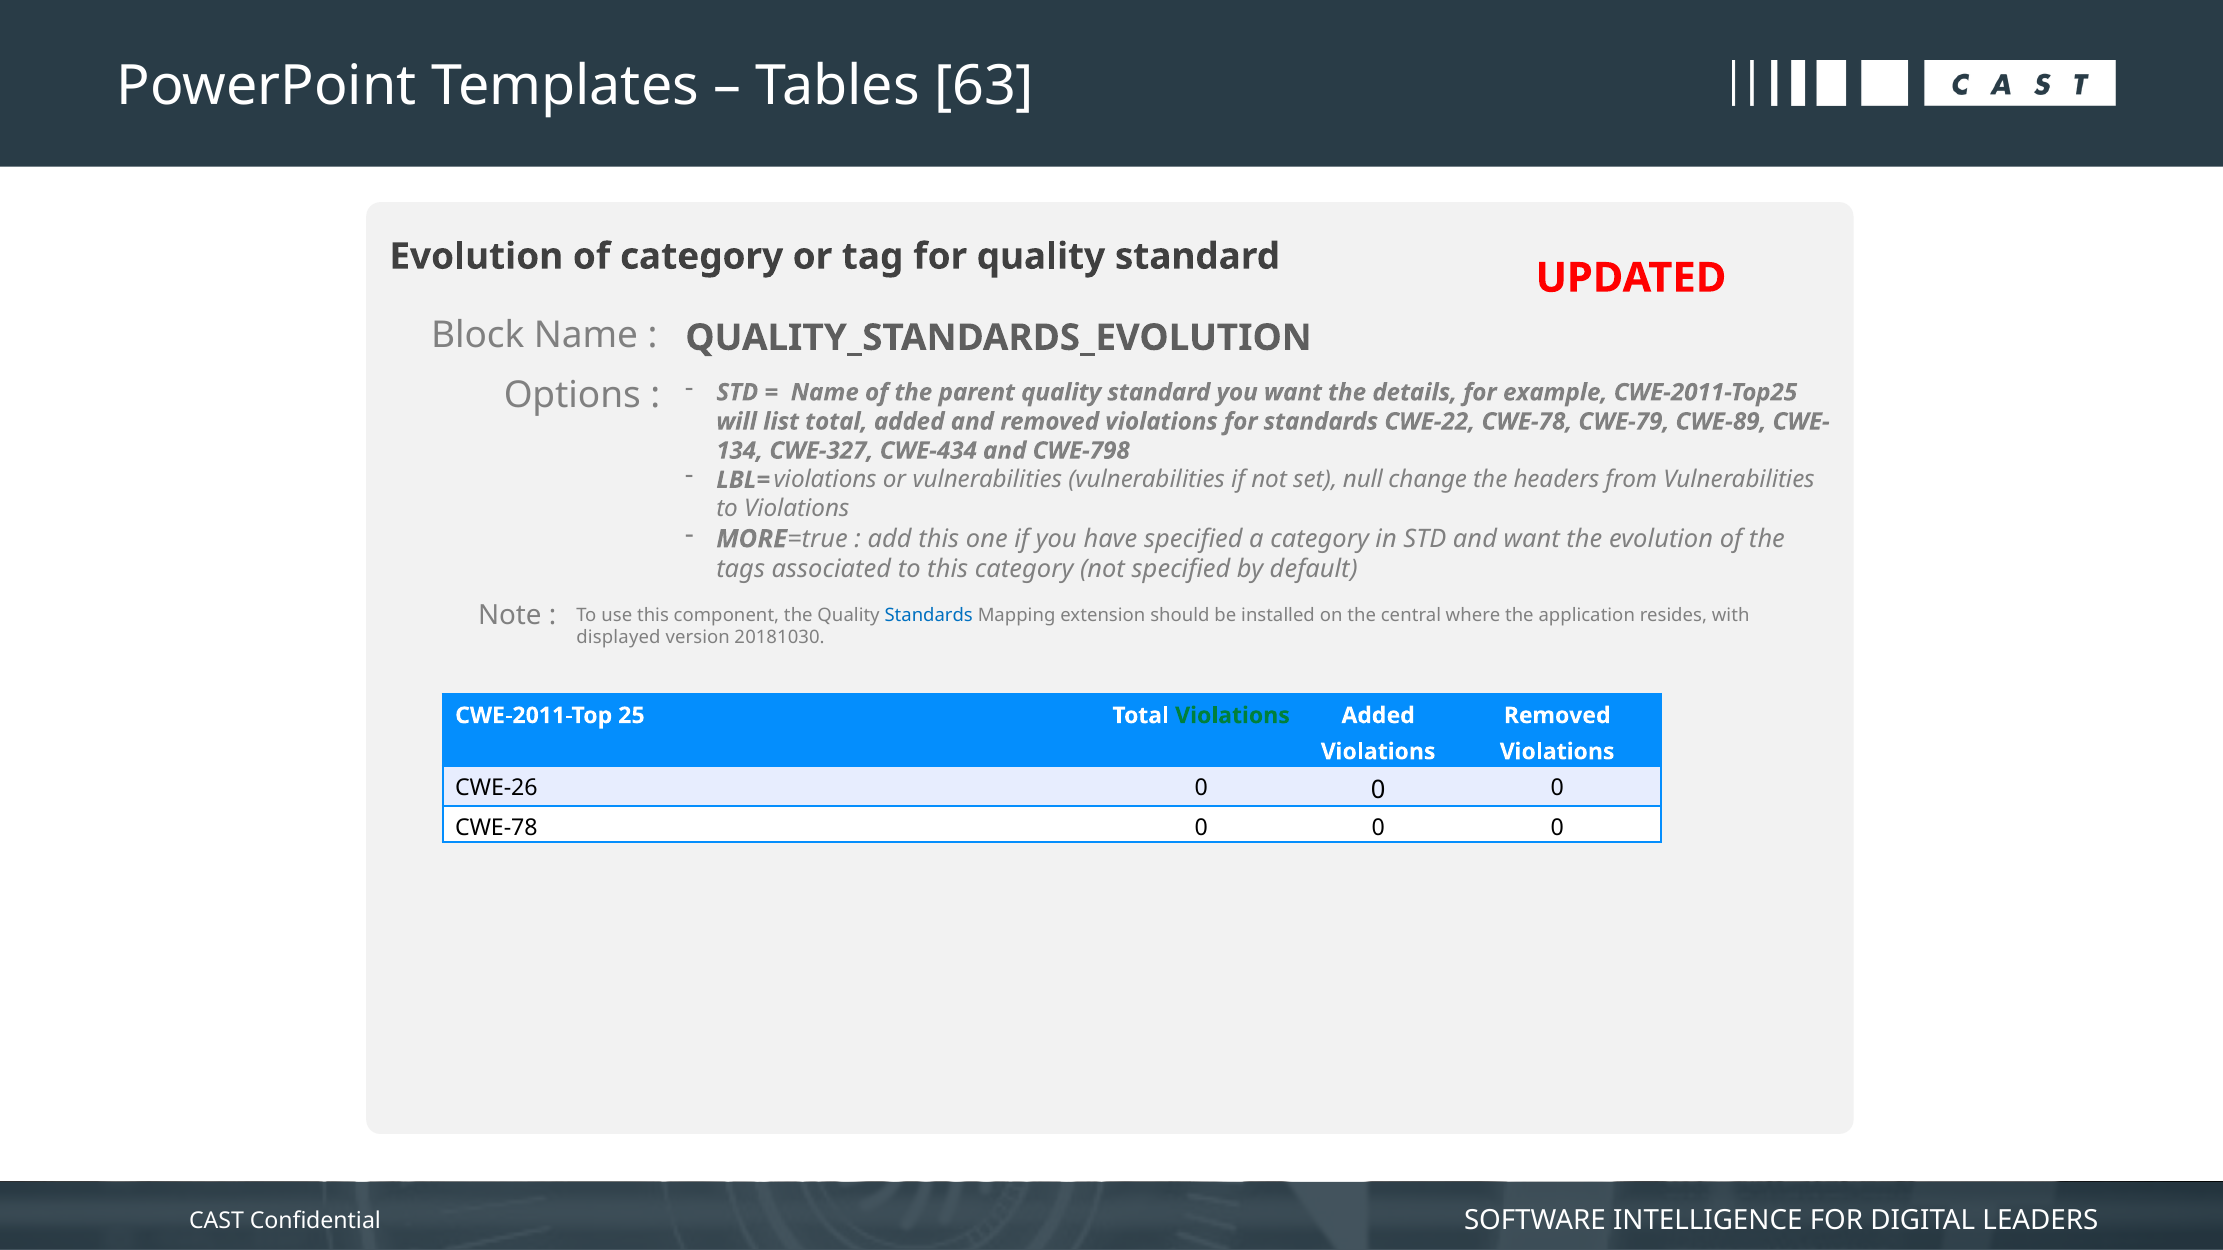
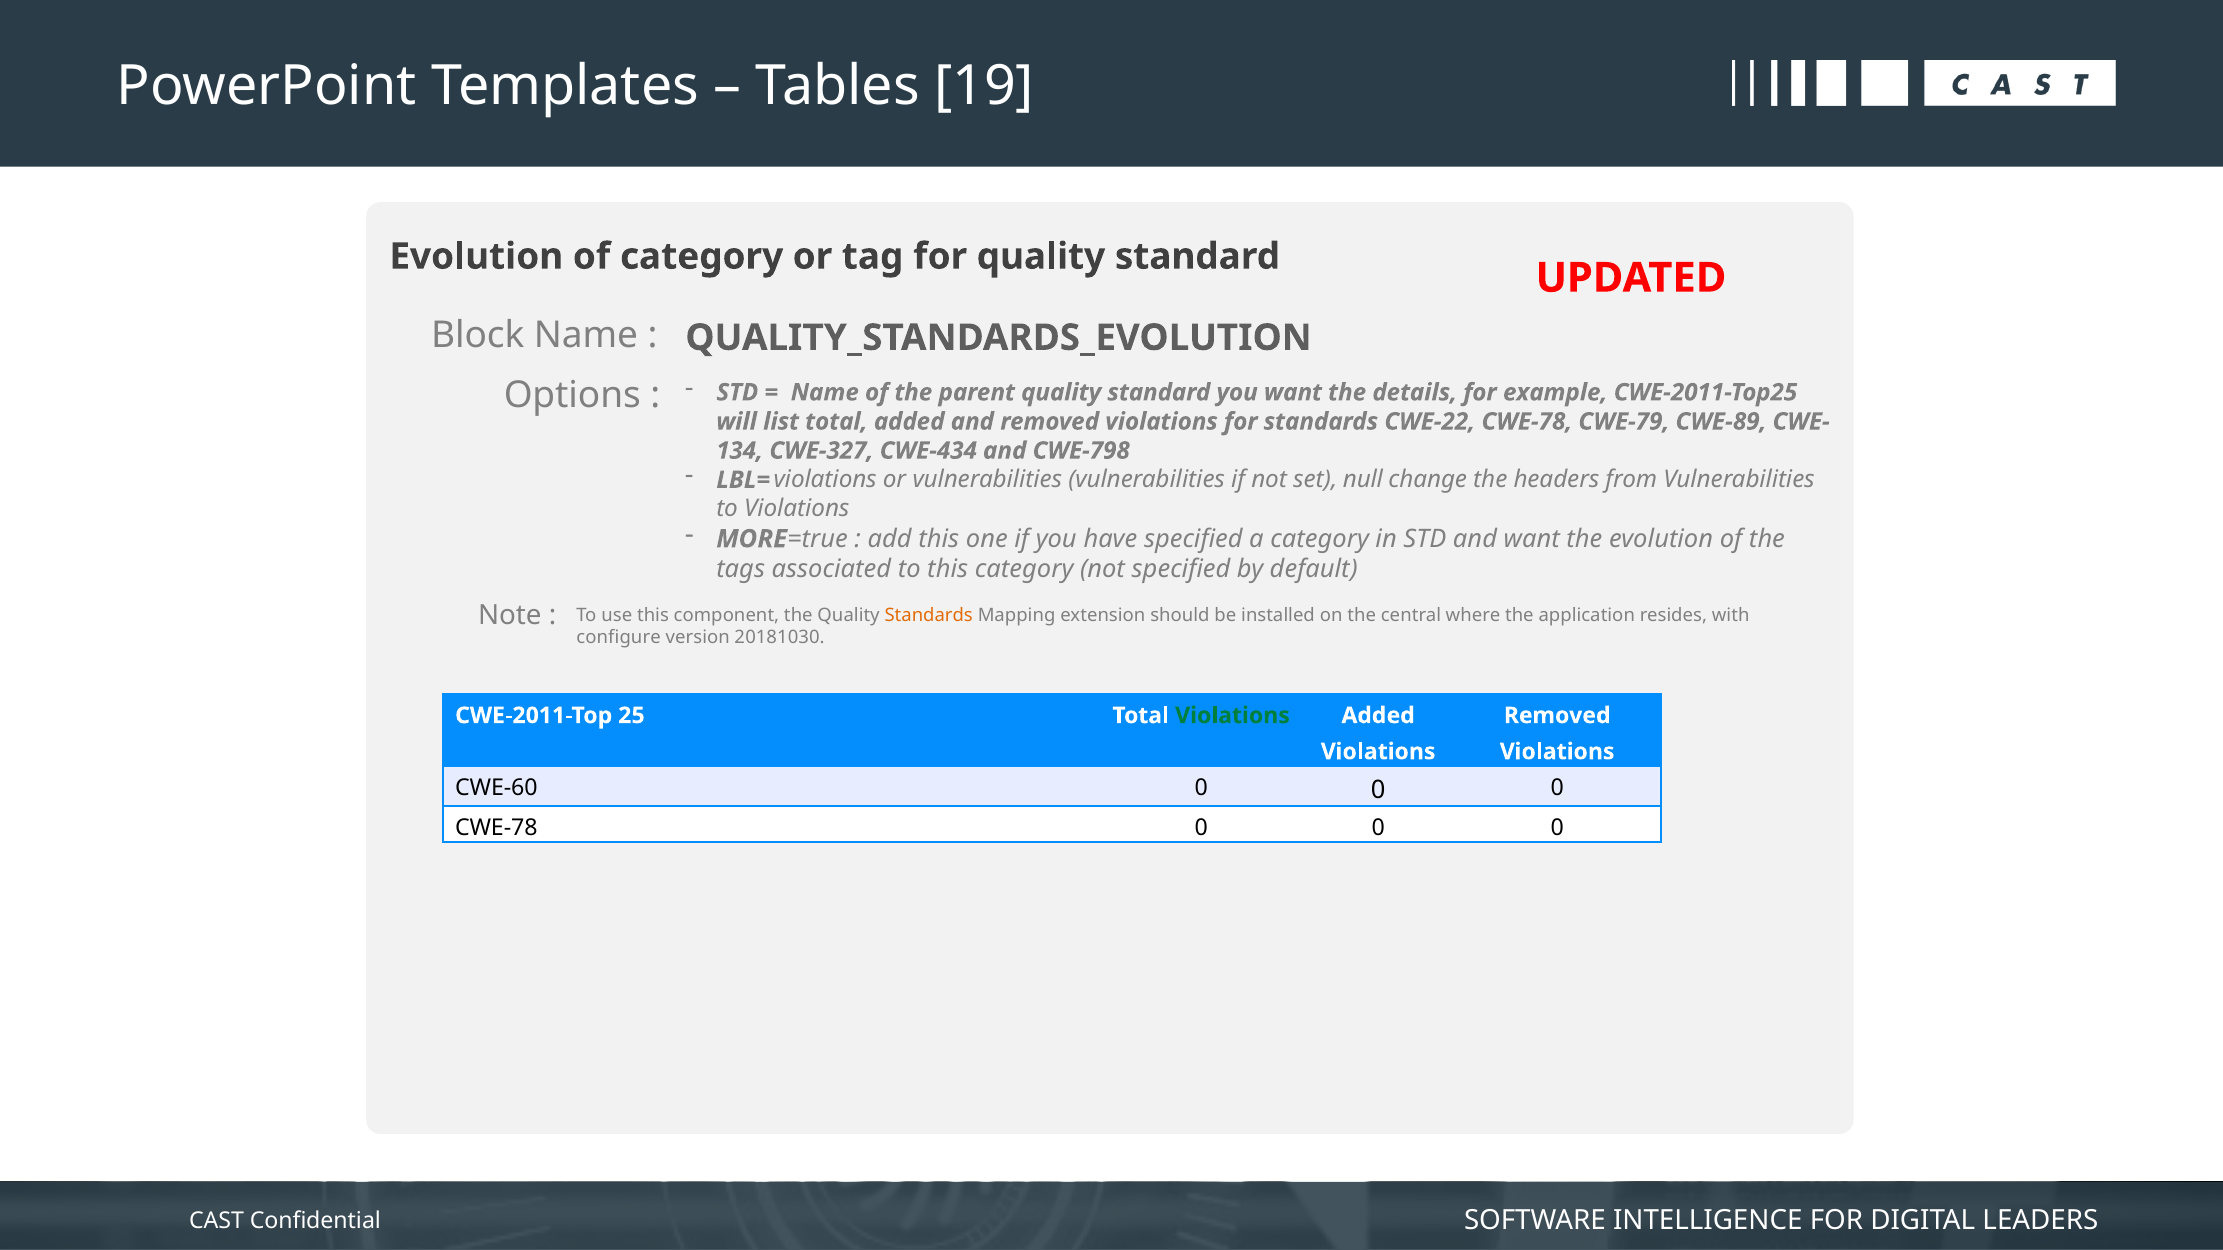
63: 63 -> 19
Standards at (929, 615) colour: blue -> orange
displayed: displayed -> configure
CWE-26: CWE-26 -> CWE-60
